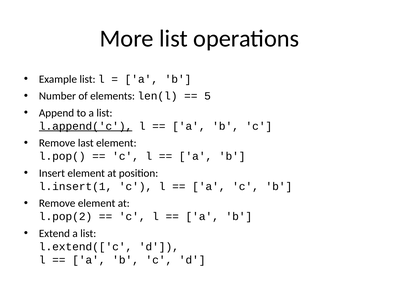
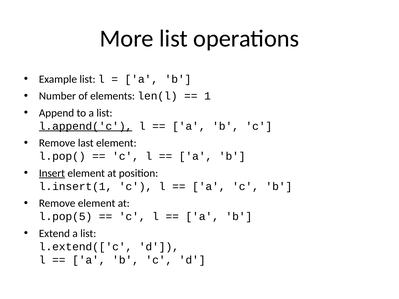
5: 5 -> 1
Insert underline: none -> present
l.pop(2: l.pop(2 -> l.pop(5
